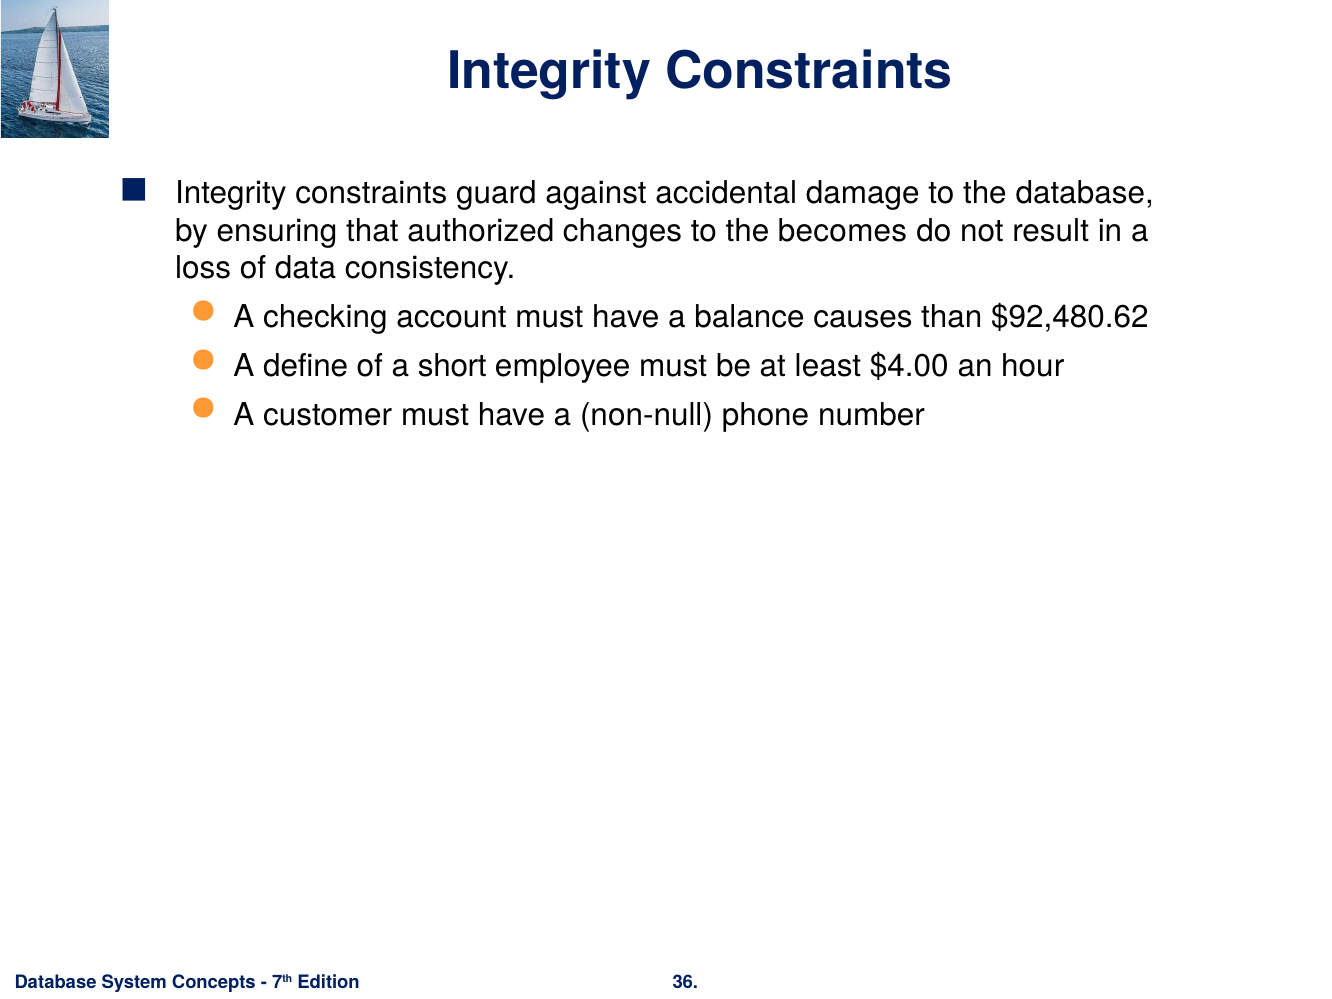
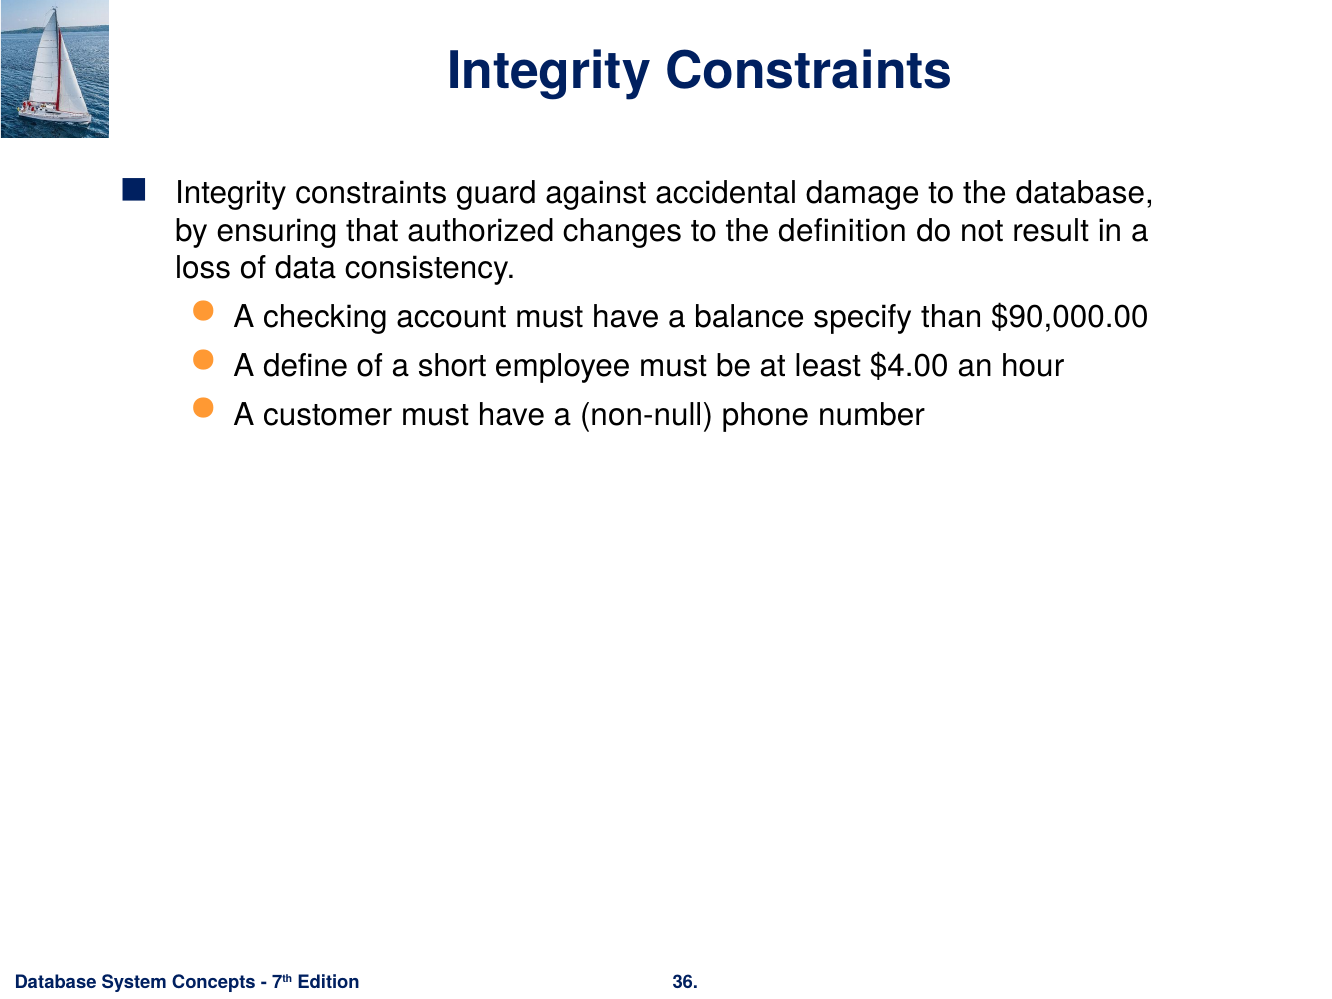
becomes: becomes -> definition
causes: causes -> specify
$92,480.62: $92,480.62 -> $90,000.00
